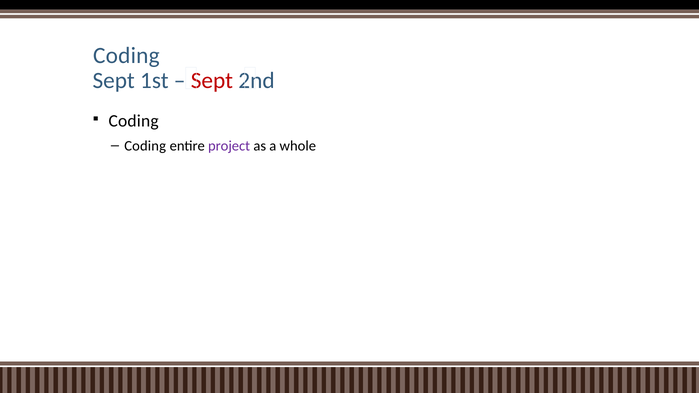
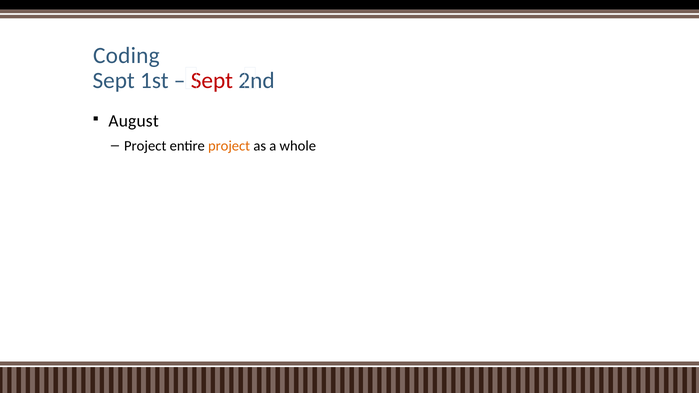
Coding at (134, 121): Coding -> August
Coding at (145, 146): Coding -> Project
project at (229, 146) colour: purple -> orange
